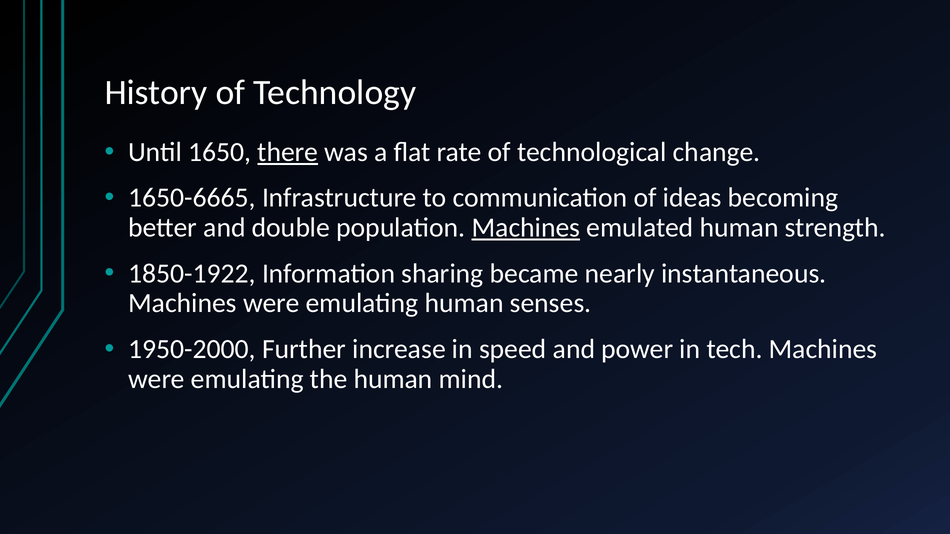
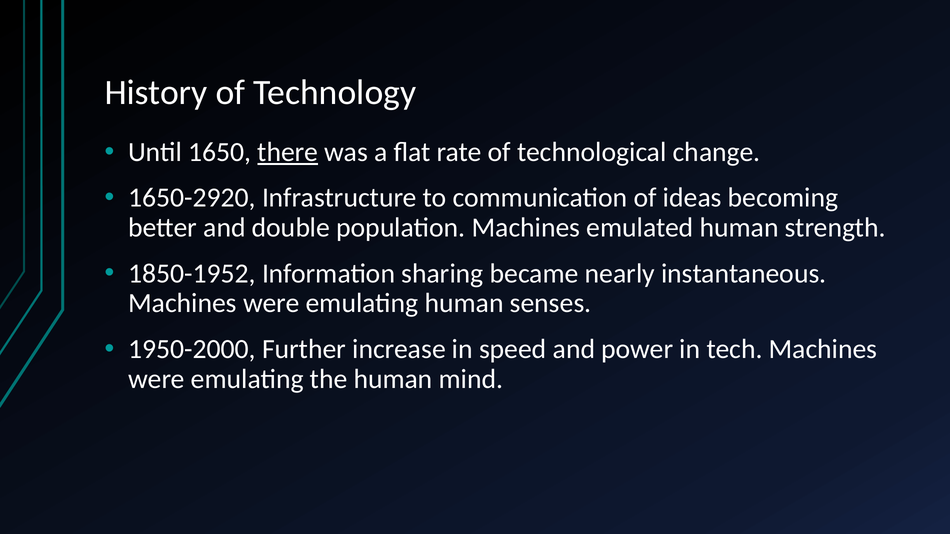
1650-6665: 1650-6665 -> 1650-2920
Machines at (526, 228) underline: present -> none
1850-1922: 1850-1922 -> 1850-1952
